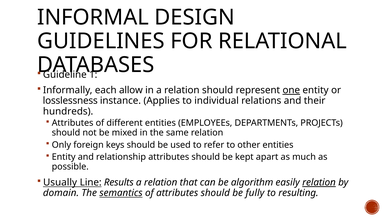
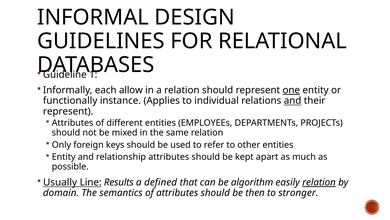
losslessness: losslessness -> functionally
and at (293, 100) underline: none -> present
hundreds at (68, 111): hundreds -> represent
relation at (161, 182): relation -> defined
semantics underline: present -> none
fully: fully -> then
resulting: resulting -> stronger
